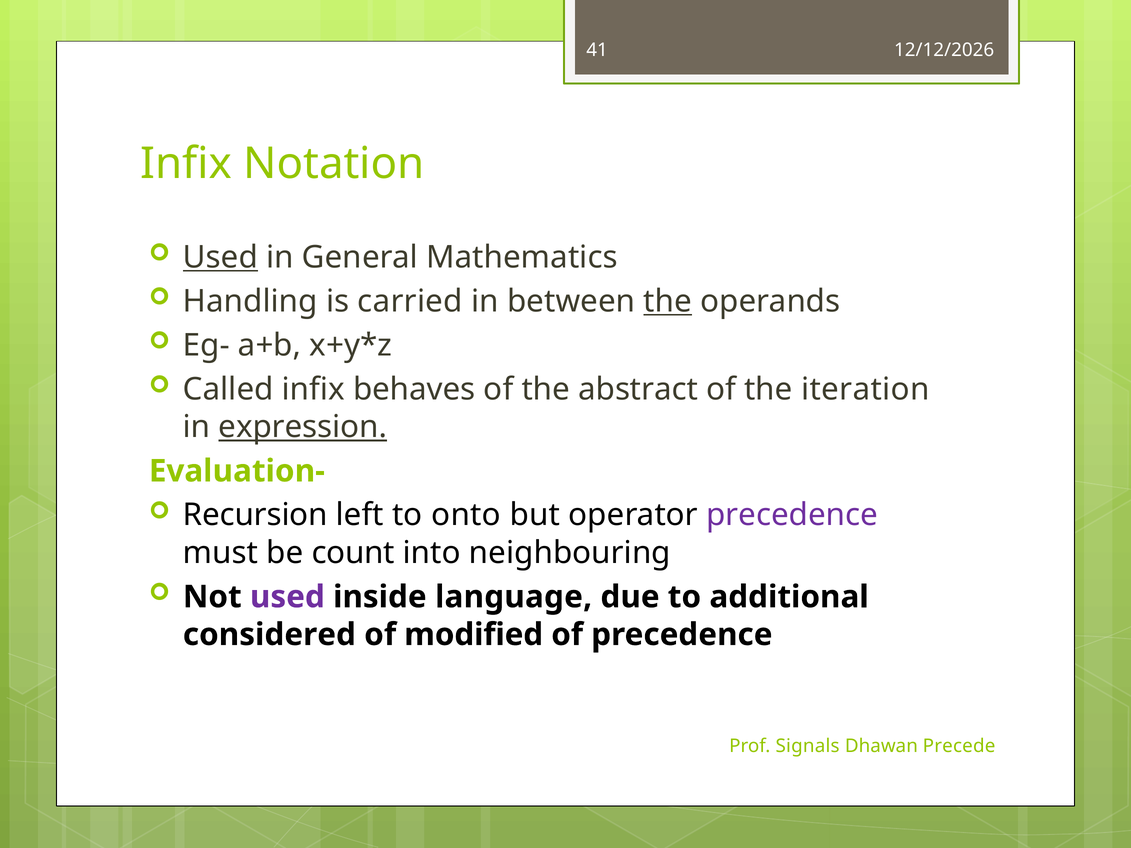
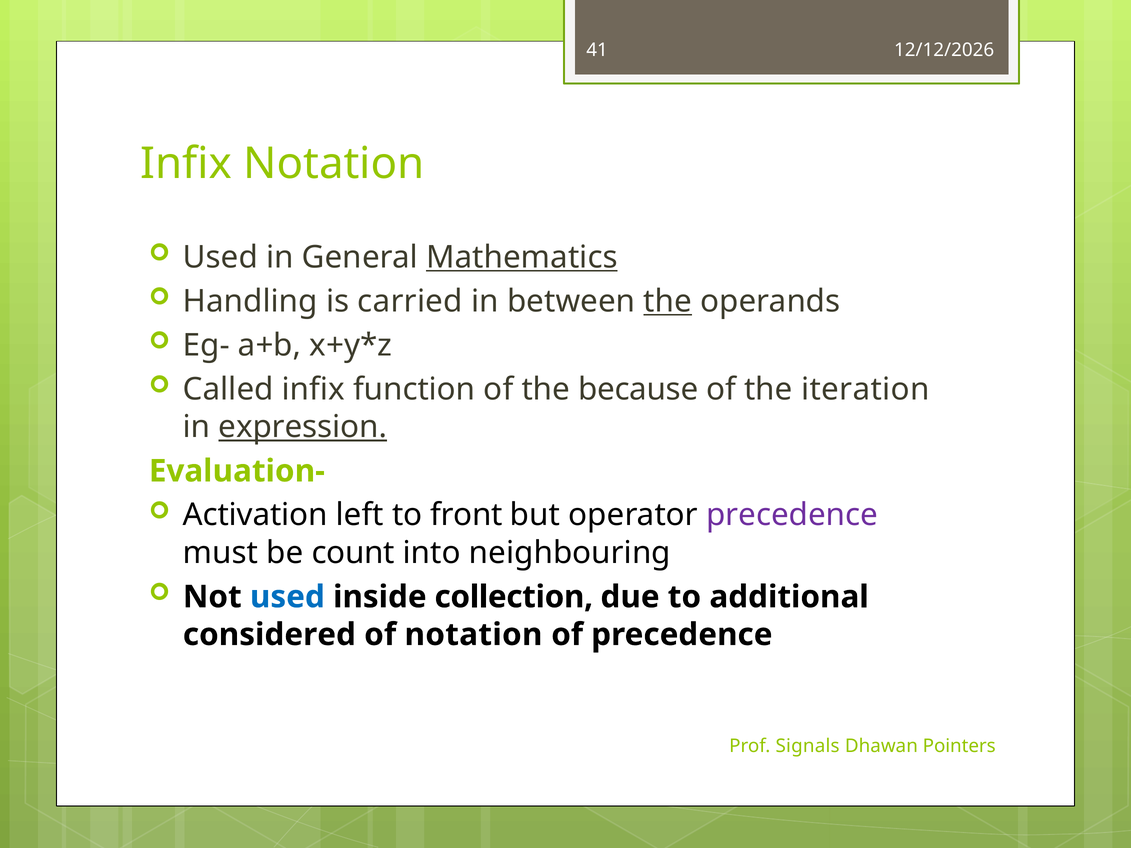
Used at (220, 257) underline: present -> none
Mathematics underline: none -> present
behaves: behaves -> function
abstract: abstract -> because
Recursion: Recursion -> Activation
onto: onto -> front
used at (287, 597) colour: purple -> blue
language: language -> collection
of modified: modified -> notation
Precede: Precede -> Pointers
